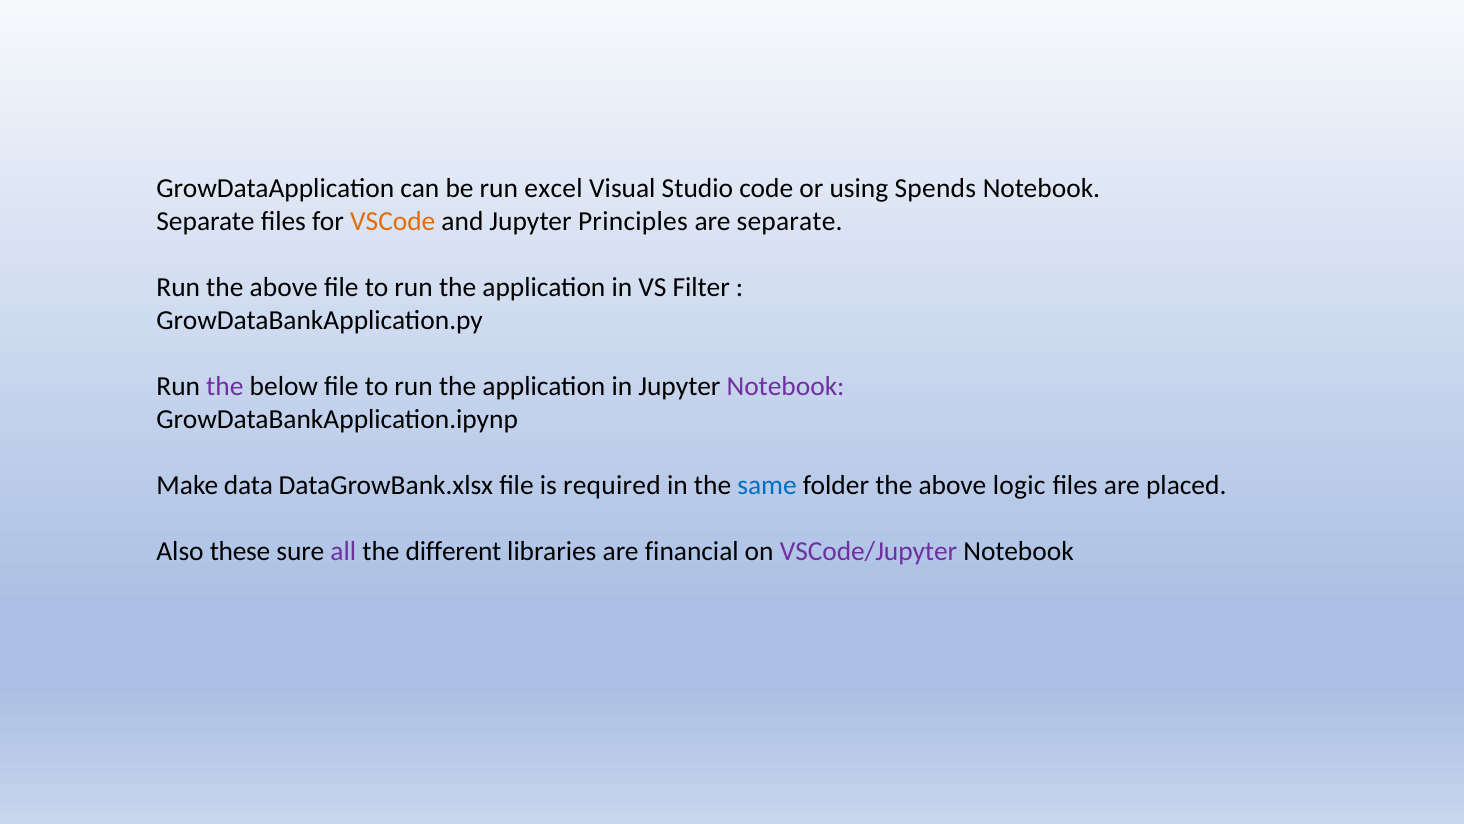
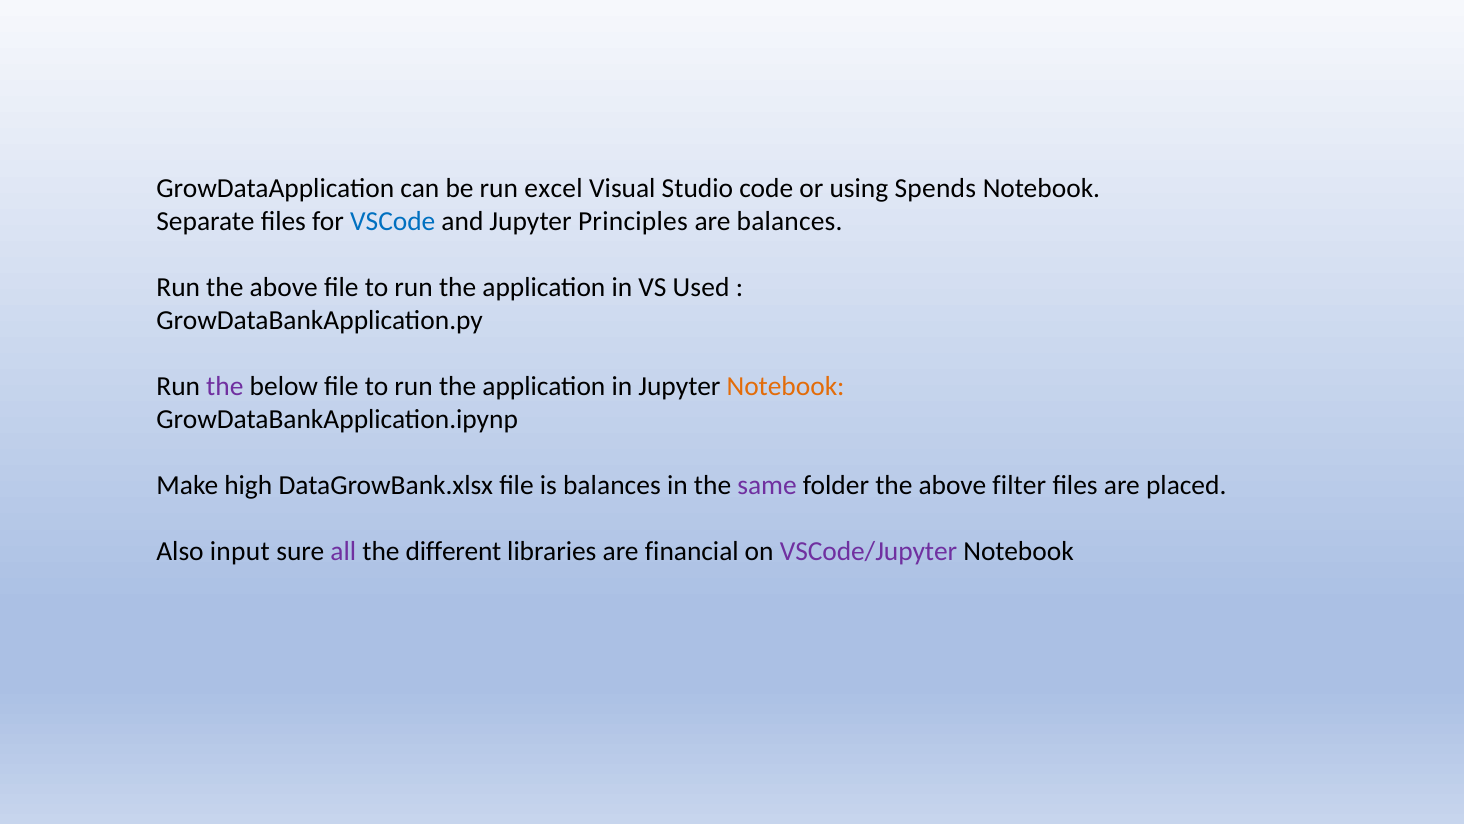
VSCode colour: orange -> blue
are separate: separate -> balances
Filter: Filter -> Used
Notebook at (786, 386) colour: purple -> orange
data: data -> high
is required: required -> balances
same colour: blue -> purple
logic: logic -> filter
these: these -> input
